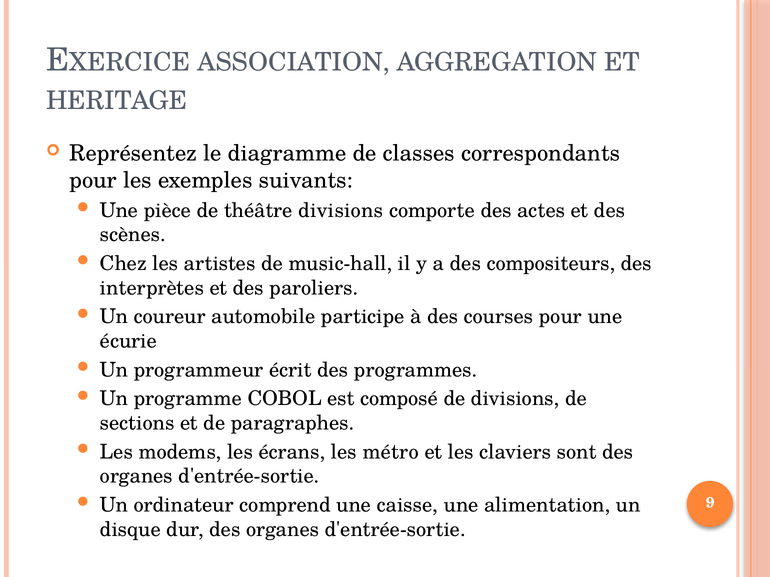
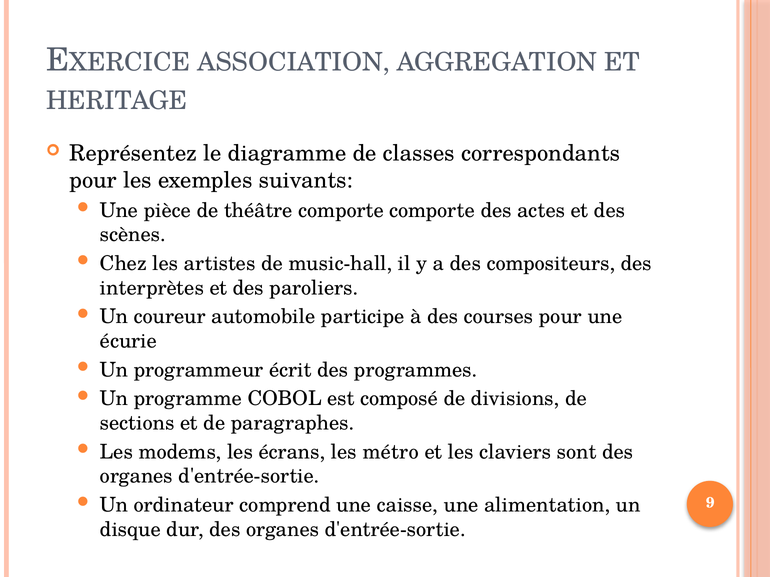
théâtre divisions: divisions -> comporte
